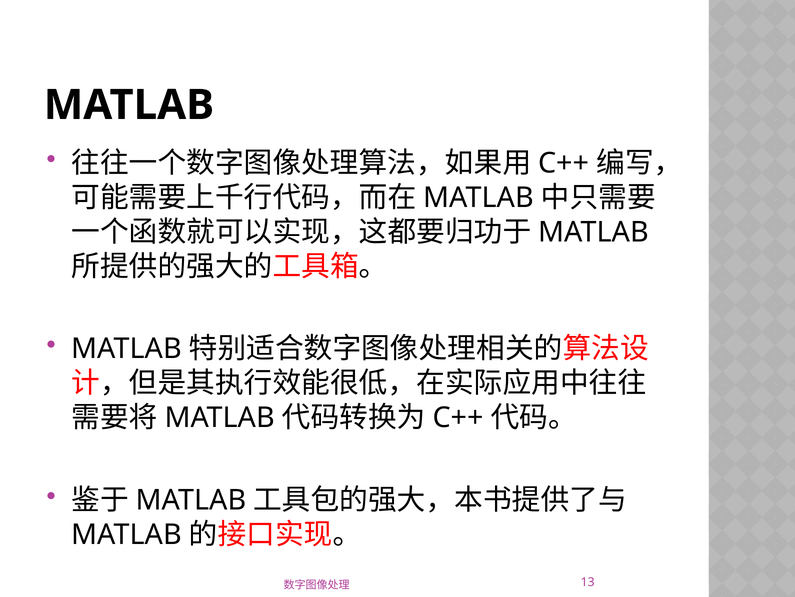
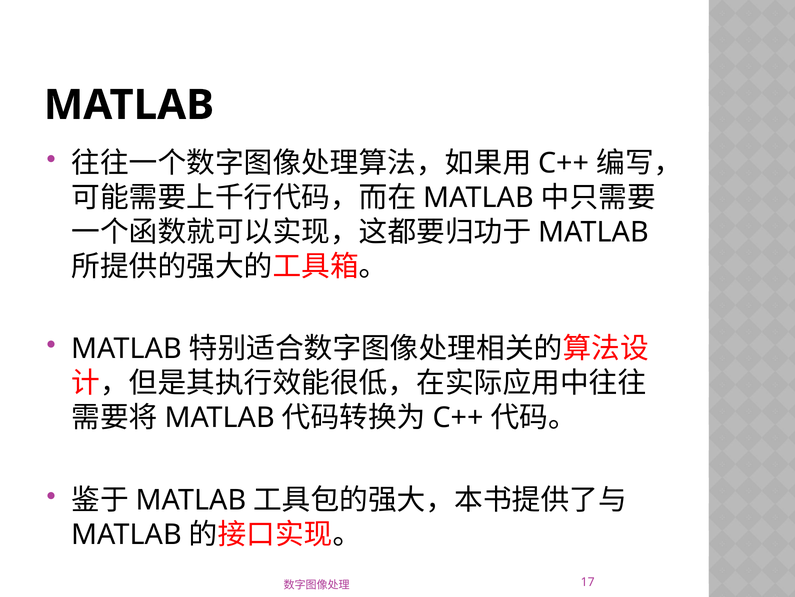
13: 13 -> 17
